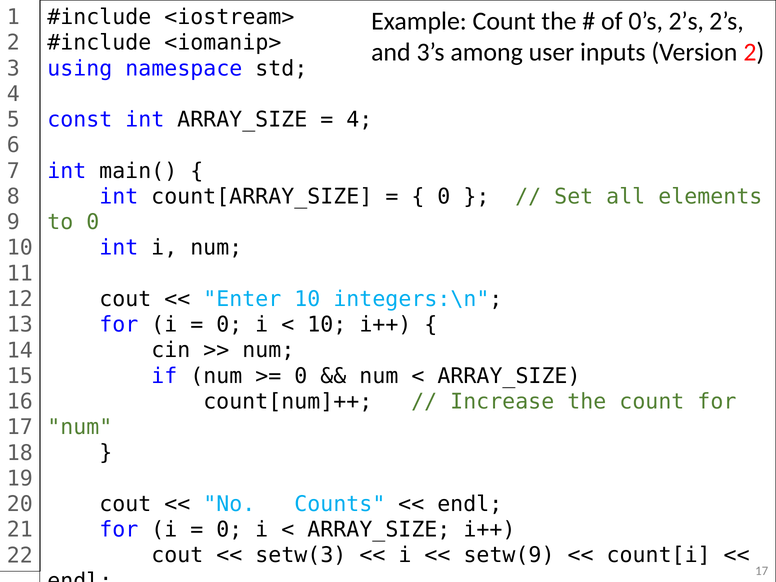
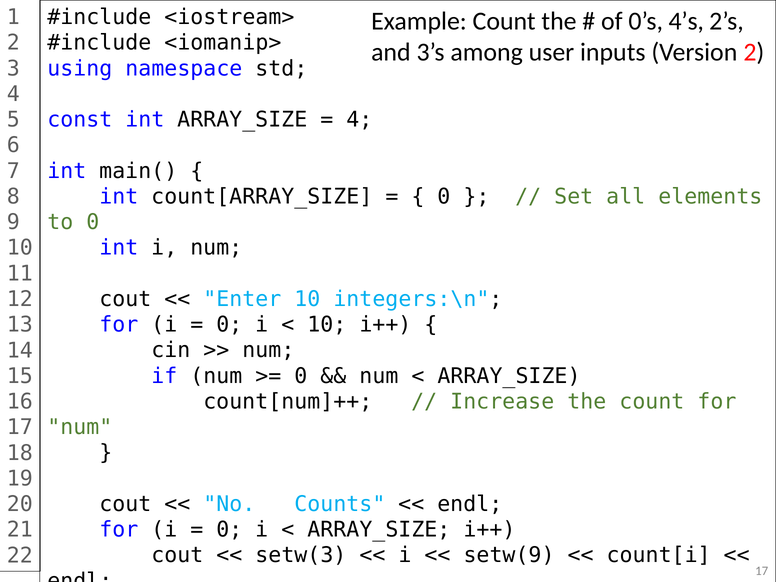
0’s 2’s: 2’s -> 4’s
